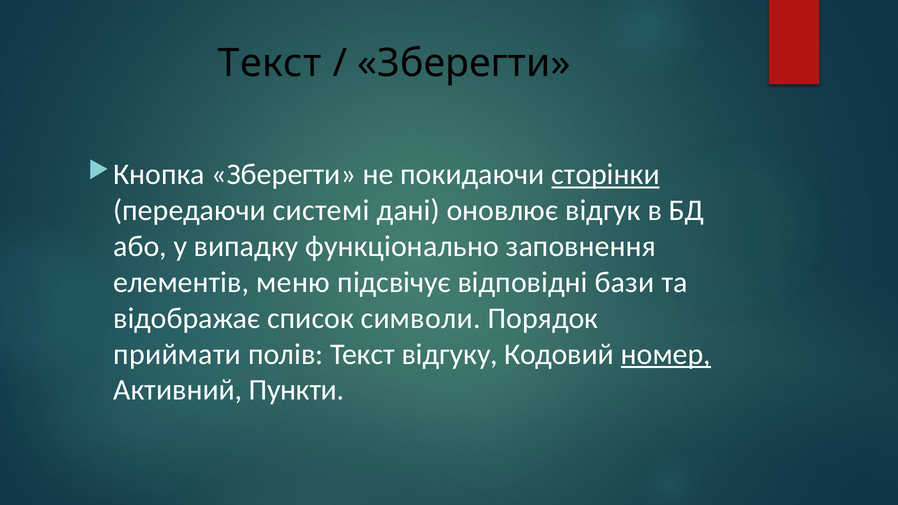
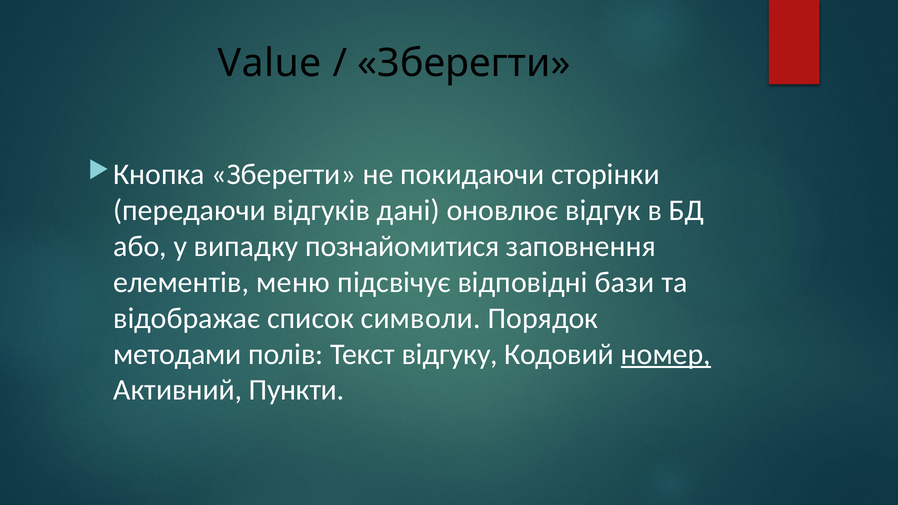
Текст at (270, 63): Текст -> Value
сторінки underline: present -> none
системі: системі -> відгуків
функціонально: функціонально -> познайомитися
приймати: приймати -> методами
